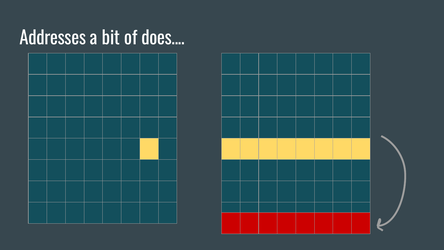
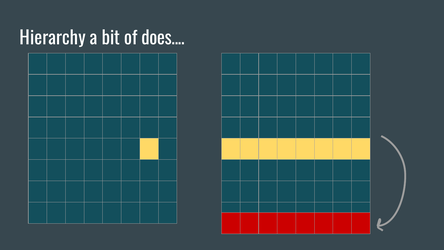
Addresses: Addresses -> Hierarchy
